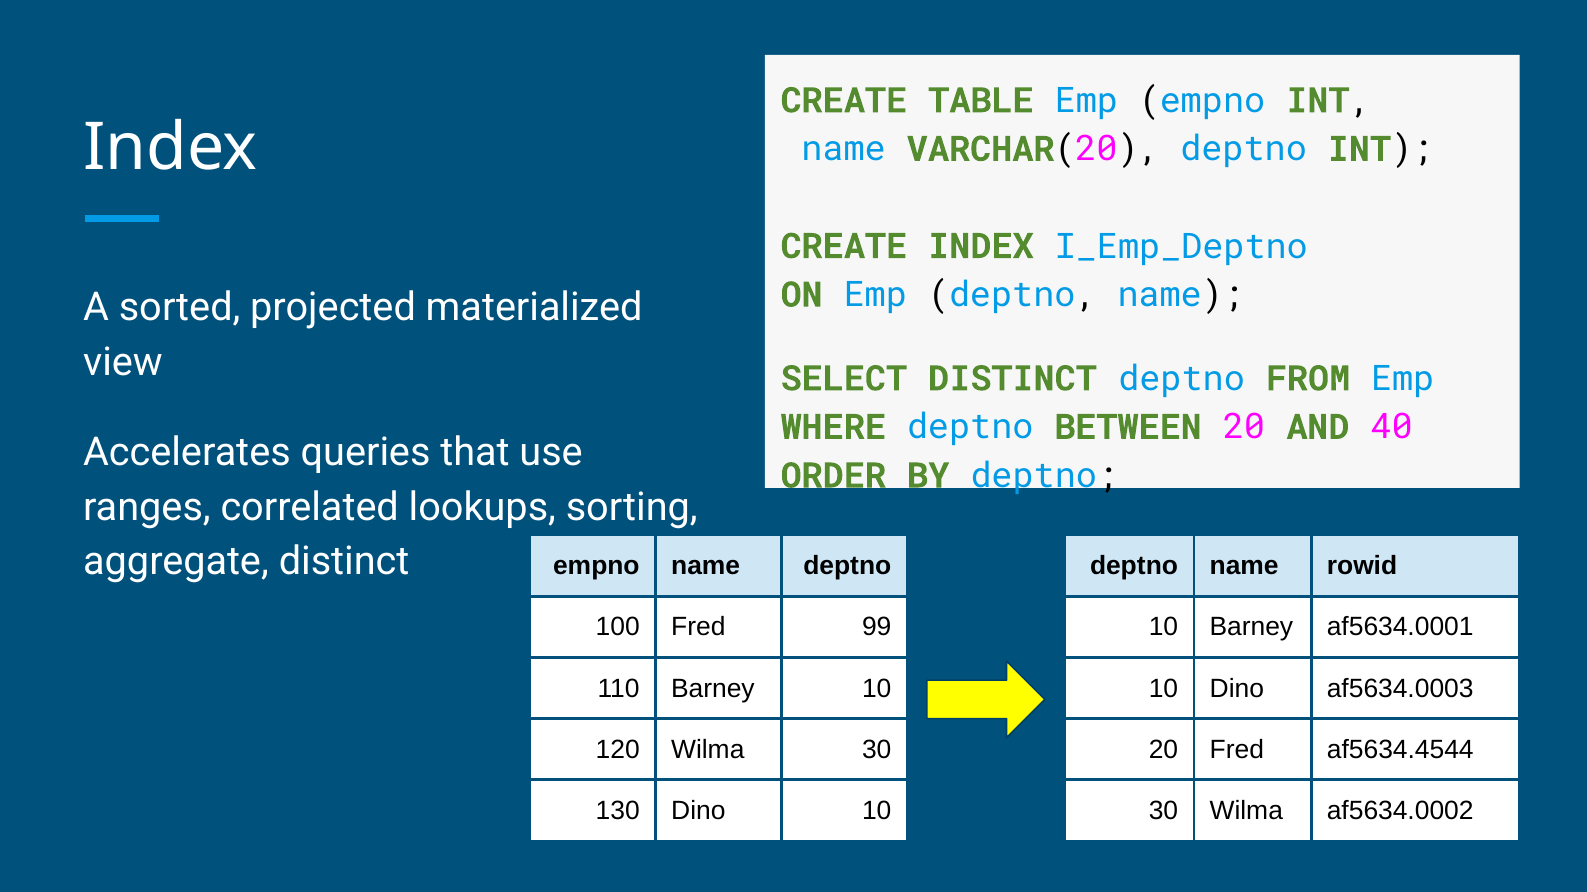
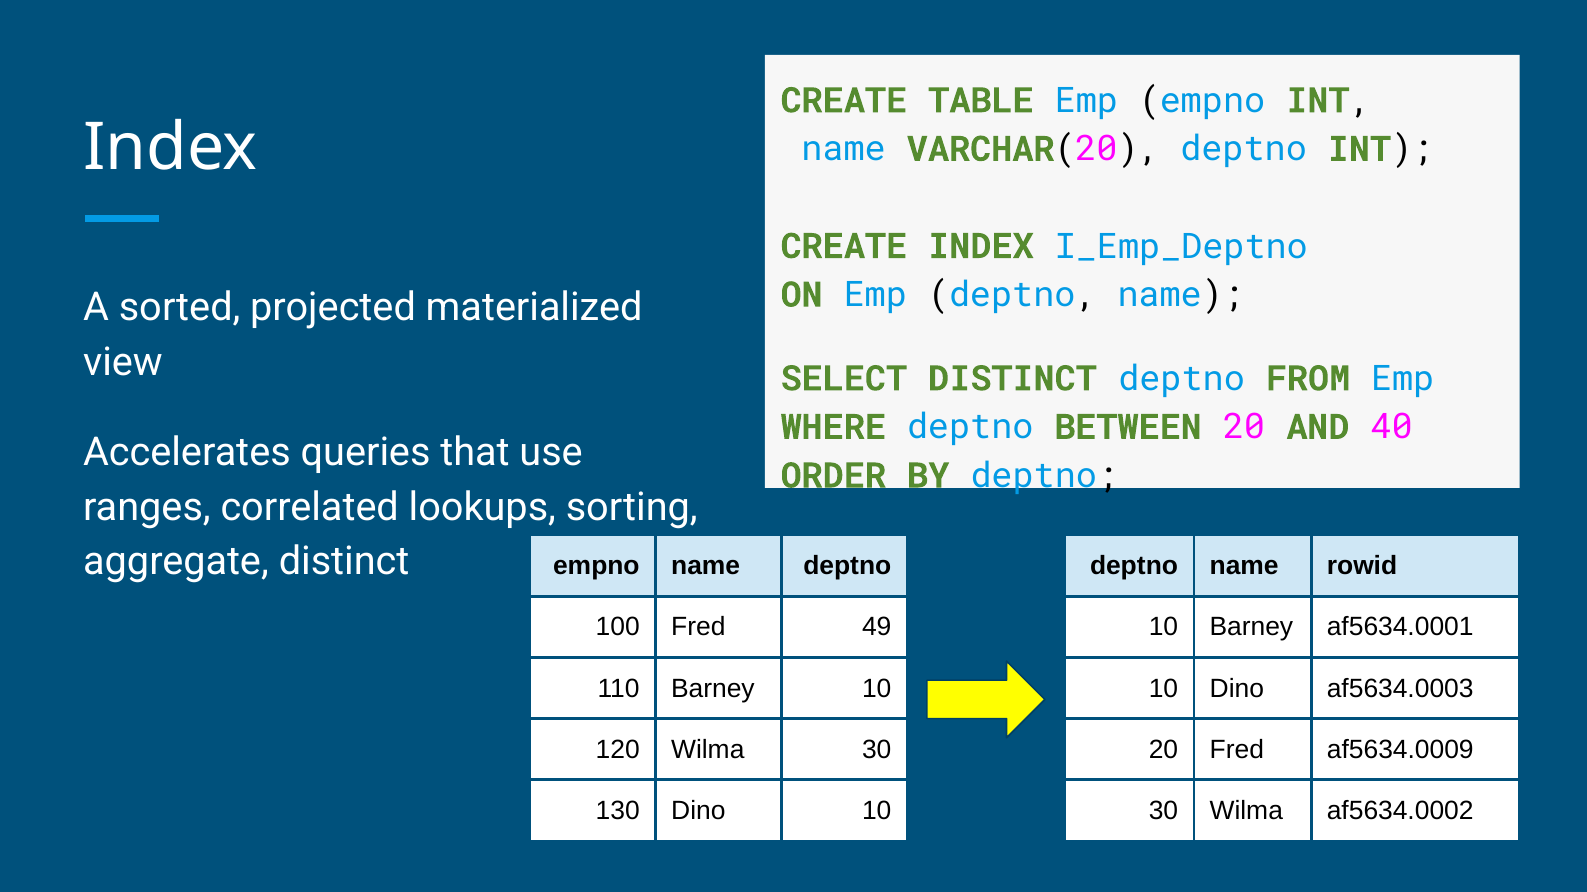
99: 99 -> 49
af5634.4544: af5634.4544 -> af5634.0009
